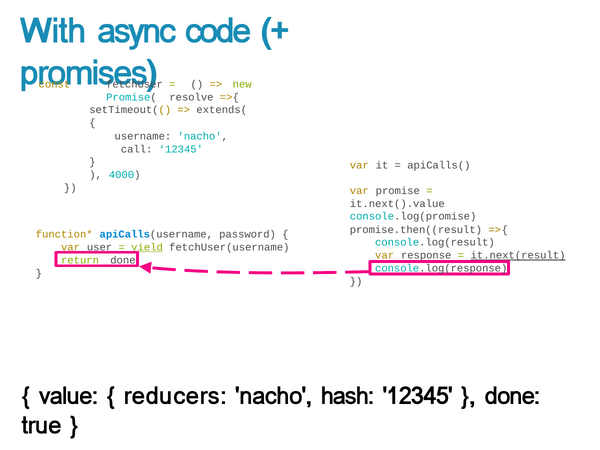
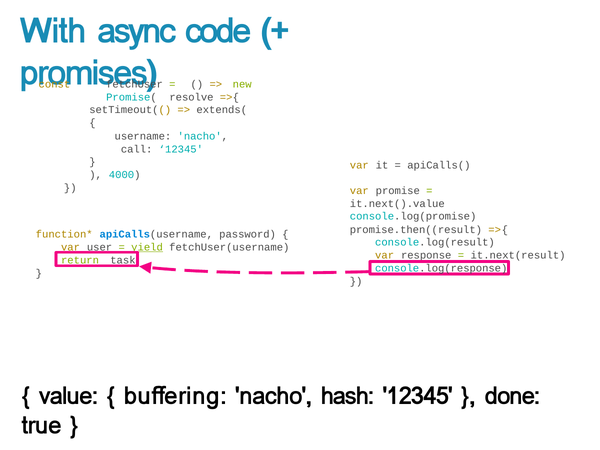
it.next(result underline: present -> none
return done: done -> task
reducers: reducers -> buﬀering
